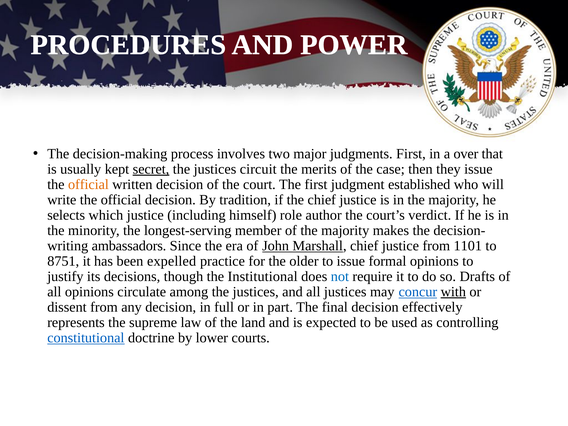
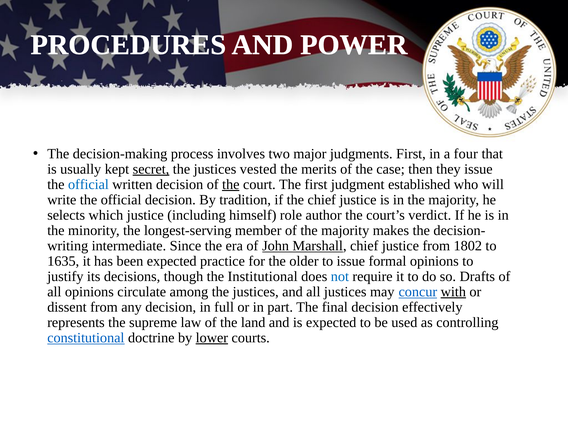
over: over -> four
circuit: circuit -> vested
official at (88, 184) colour: orange -> blue
the at (231, 184) underline: none -> present
ambassadors: ambassadors -> intermediate
1101: 1101 -> 1802
8751: 8751 -> 1635
been expelled: expelled -> expected
lower underline: none -> present
